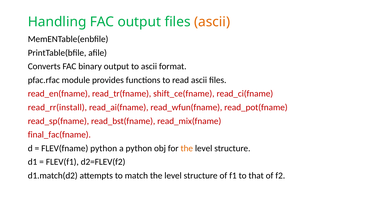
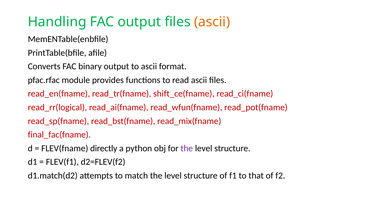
read_rr(install: read_rr(install -> read_rr(logical
FLEV(fname python: python -> directly
the at (187, 148) colour: orange -> purple
